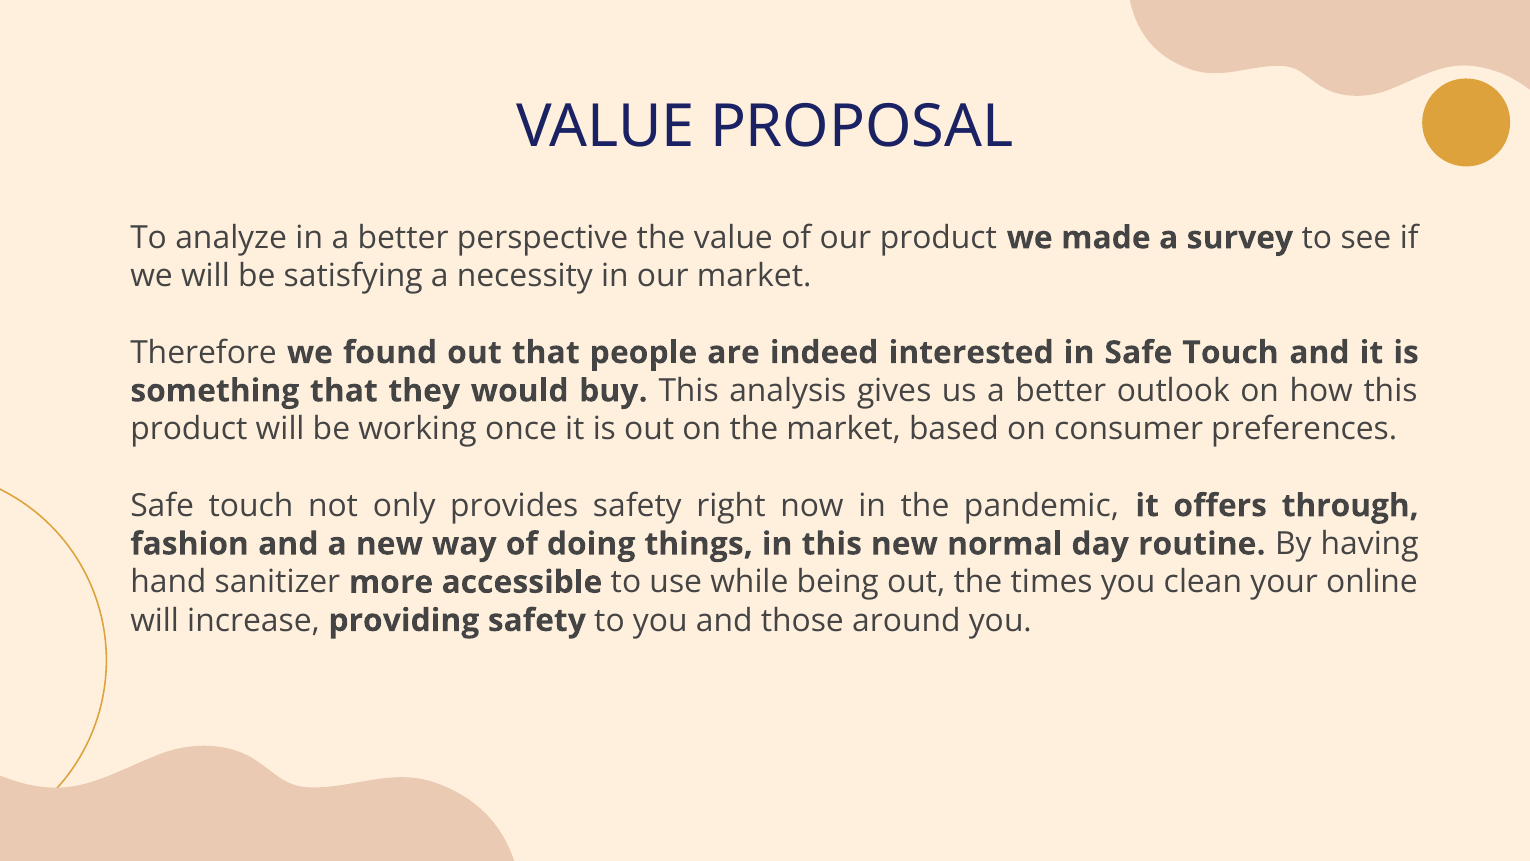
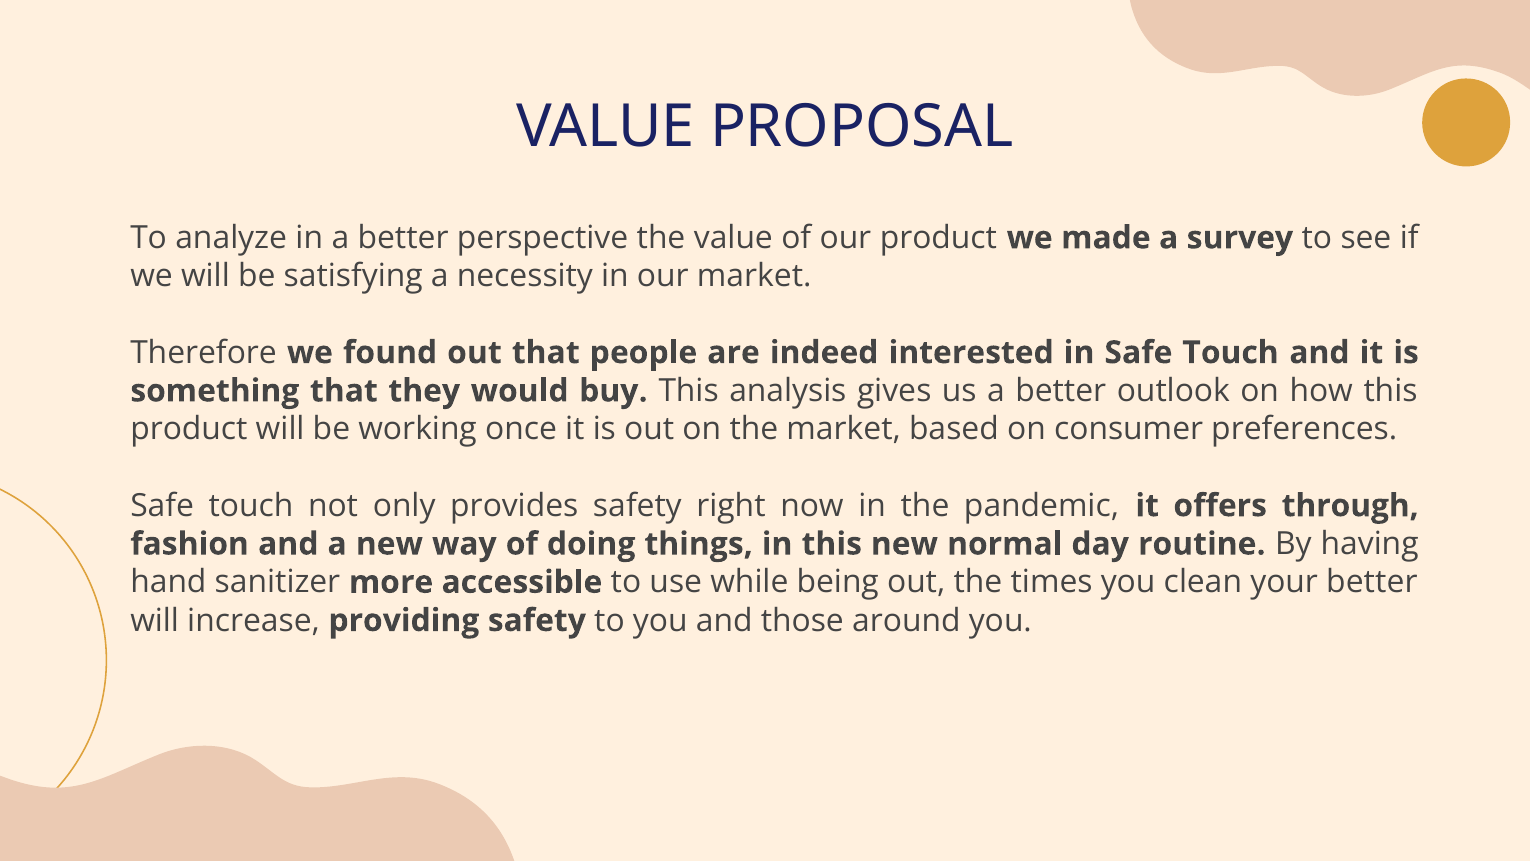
your online: online -> better
